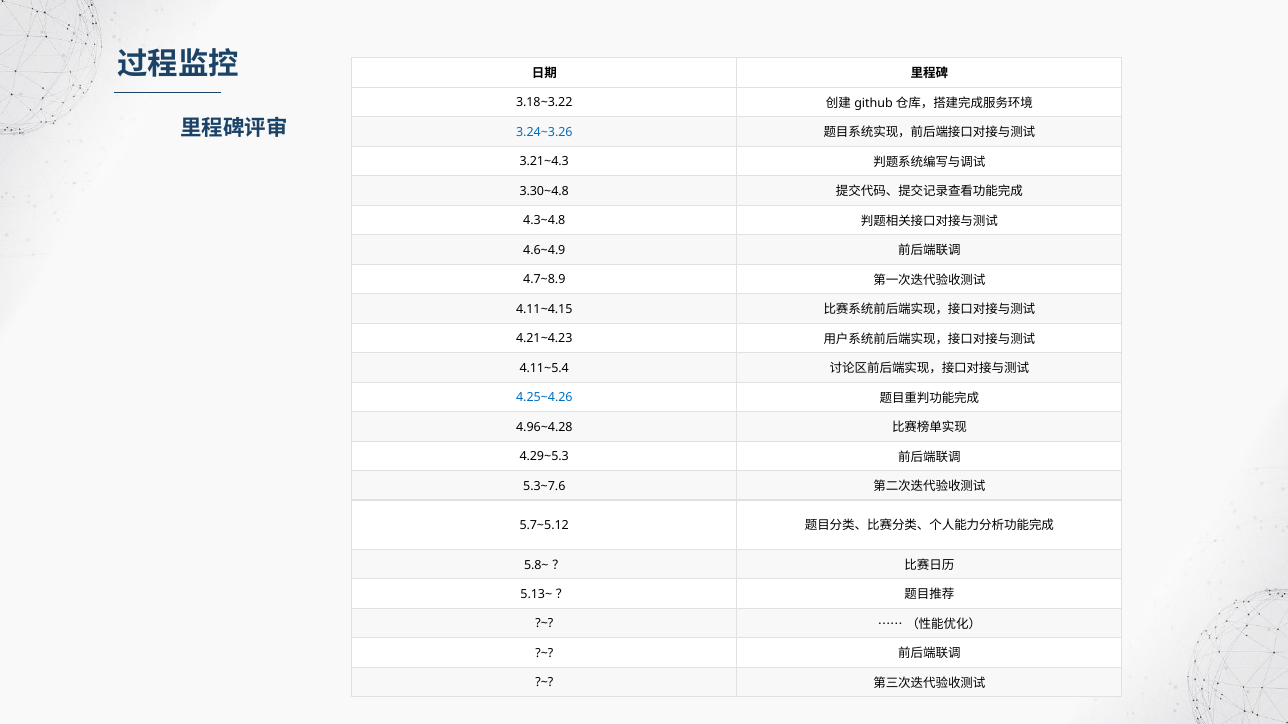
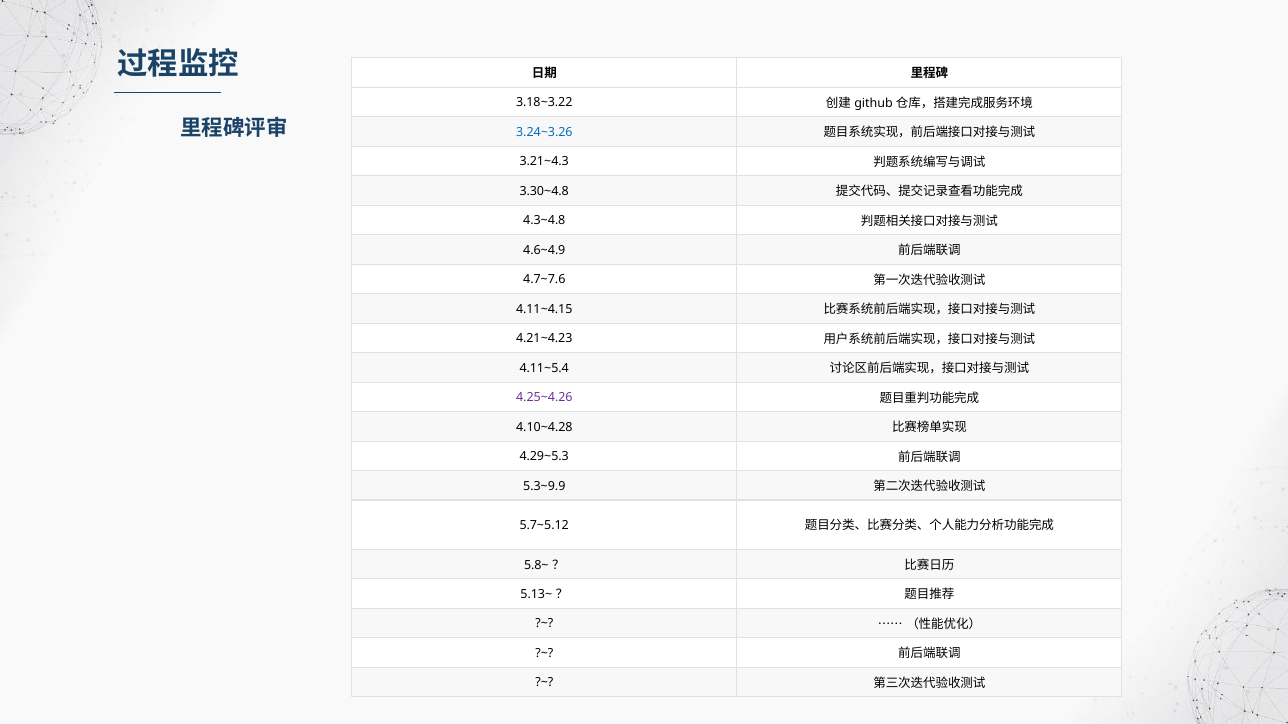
4.7~8.9: 4.7~8.9 -> 4.7~7.6
4.25~4.26 colour: blue -> purple
4.96~4.28: 4.96~4.28 -> 4.10~4.28
5.3~7.6: 5.3~7.6 -> 5.3~9.9
